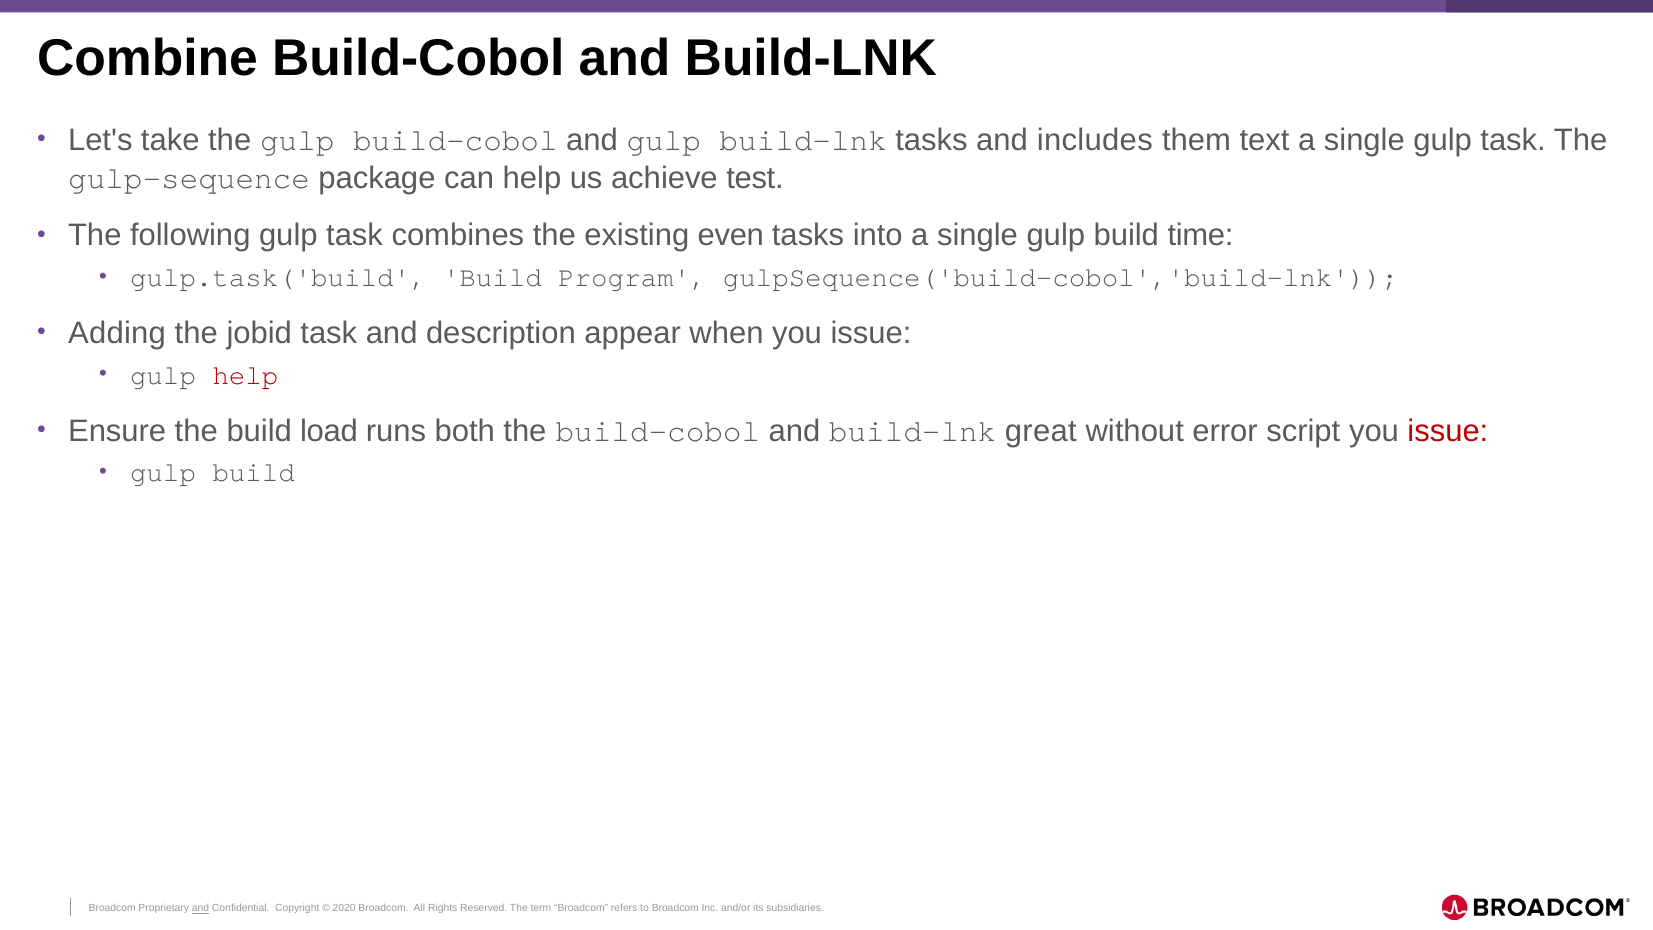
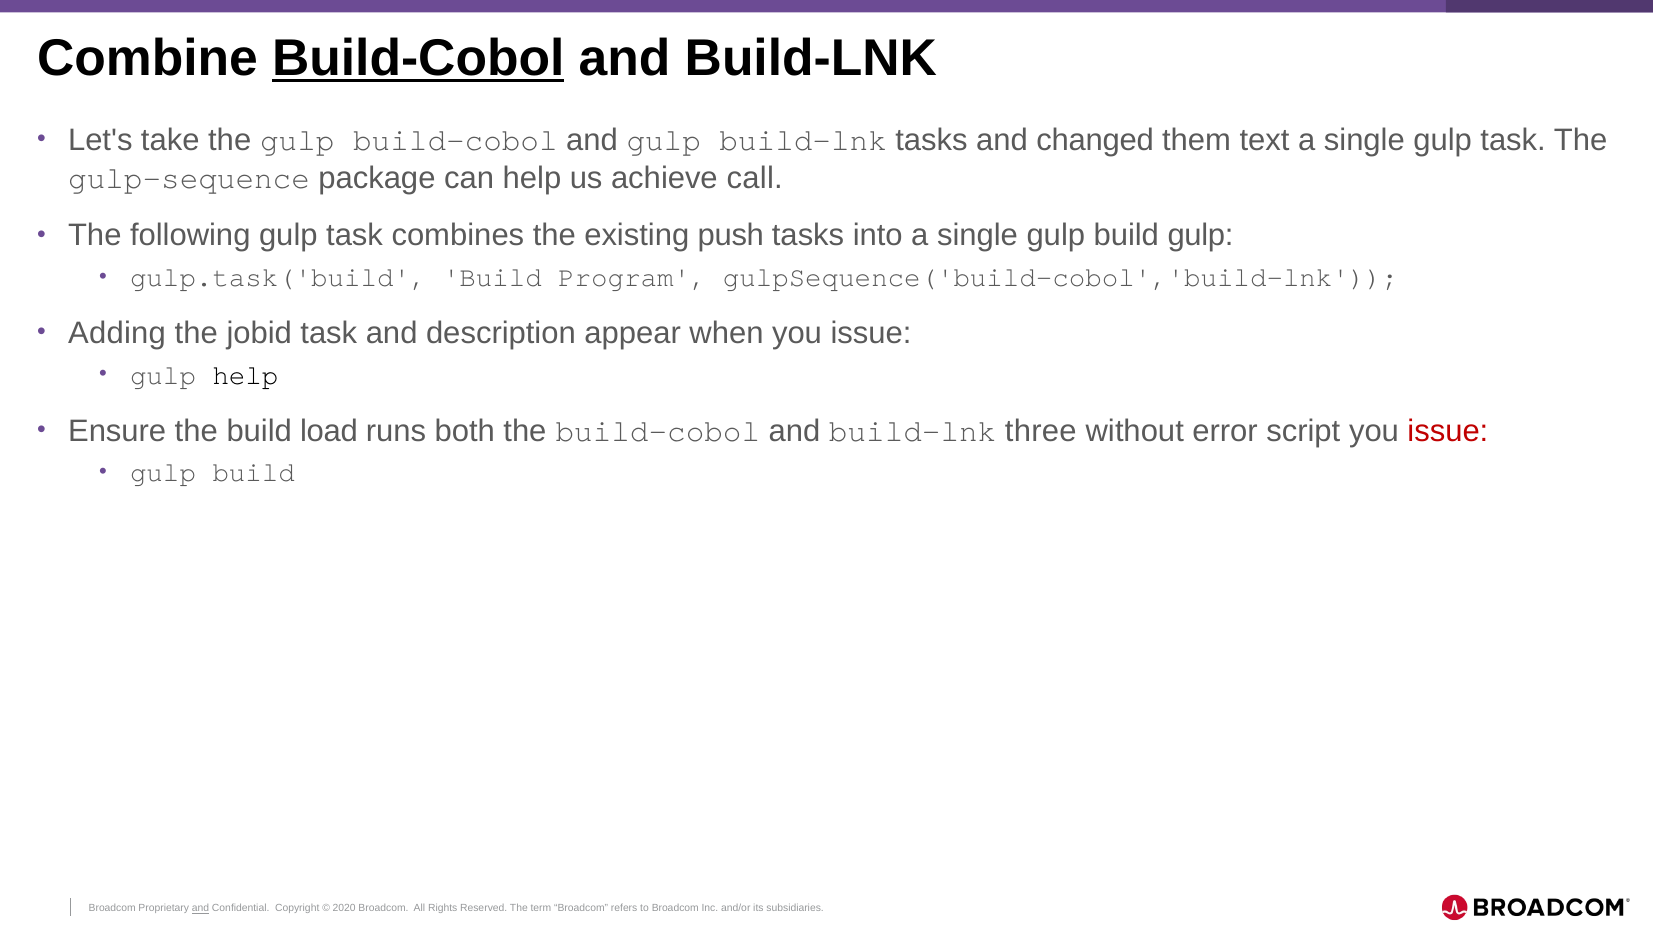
Build-Cobol at (418, 59) underline: none -> present
includes: includes -> changed
test: test -> call
even: even -> push
build time: time -> gulp
help at (245, 375) colour: red -> black
great: great -> three
